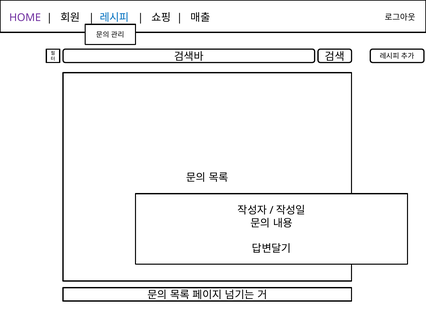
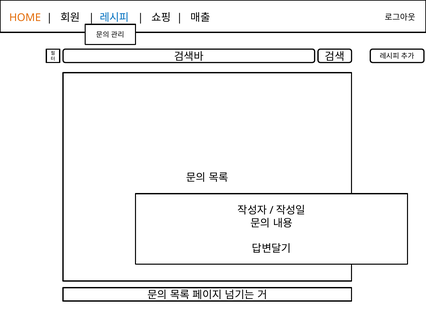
HOME colour: purple -> orange
